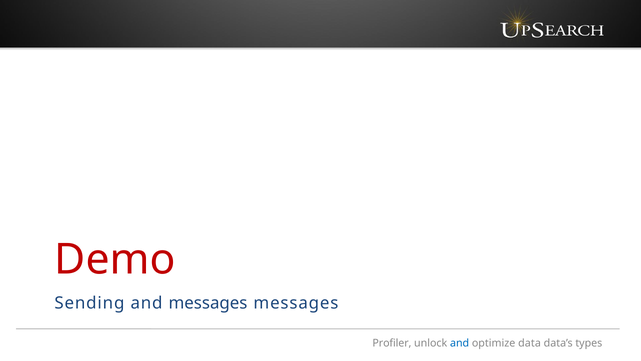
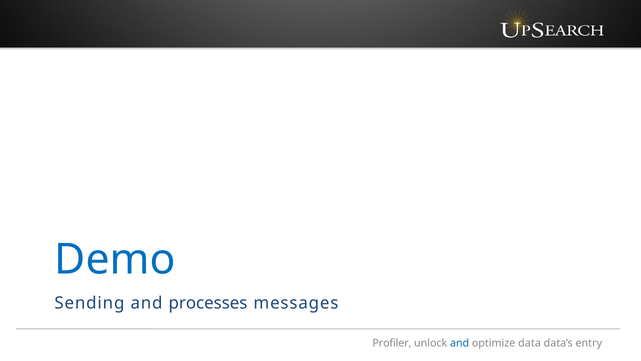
Demo colour: red -> blue
and messages: messages -> processes
types: types -> entry
